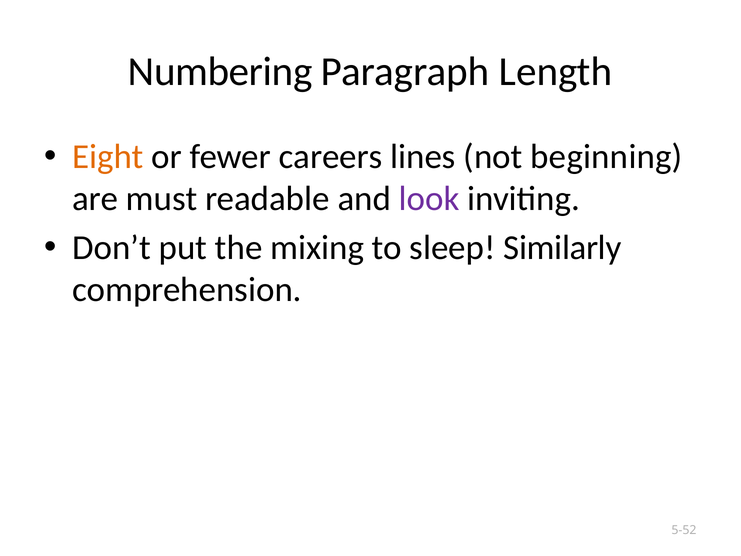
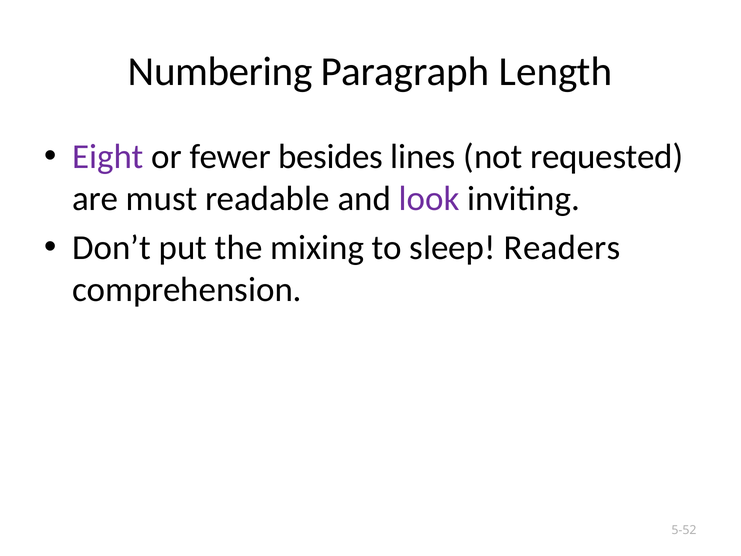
Eight colour: orange -> purple
careers: careers -> besides
beginning: beginning -> requested
Similarly: Similarly -> Readers
